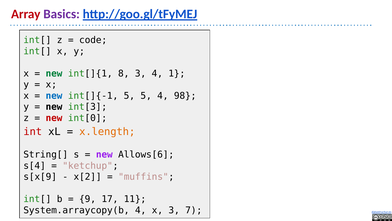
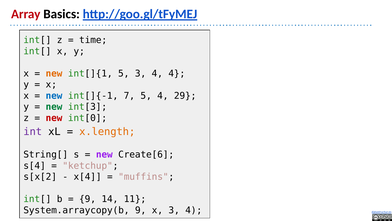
Basics colour: purple -> black
code: code -> time
new at (54, 73) colour: green -> orange
int[]{1 8: 8 -> 5
4 1: 1 -> 4
int[]{-1 5: 5 -> 7
98: 98 -> 29
new at (54, 107) colour: black -> green
int colour: red -> purple
Allows[6: Allows[6 -> Create[6
s[x[9: s[x[9 -> s[x[2
x[2: x[2 -> x[4
17: 17 -> 14
System.arraycopy(b 4: 4 -> 9
x 3 7: 7 -> 4
